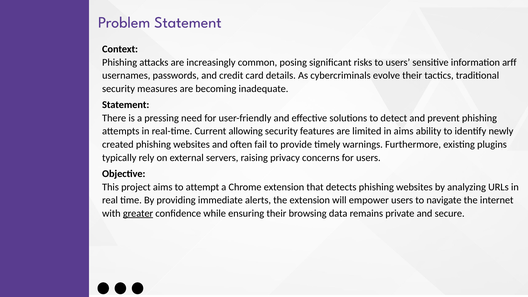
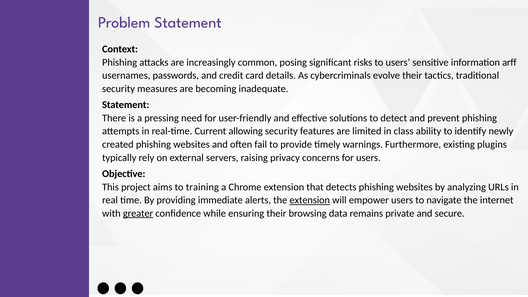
in aims: aims -> class
attempt: attempt -> training
extension at (310, 200) underline: none -> present
